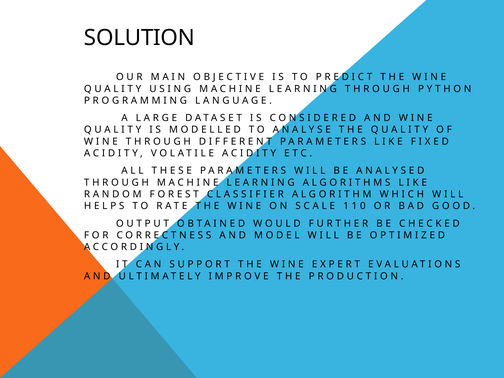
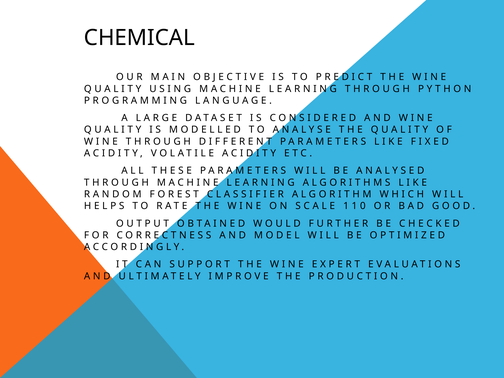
SOLUTION: SOLUTION -> CHEMICAL
